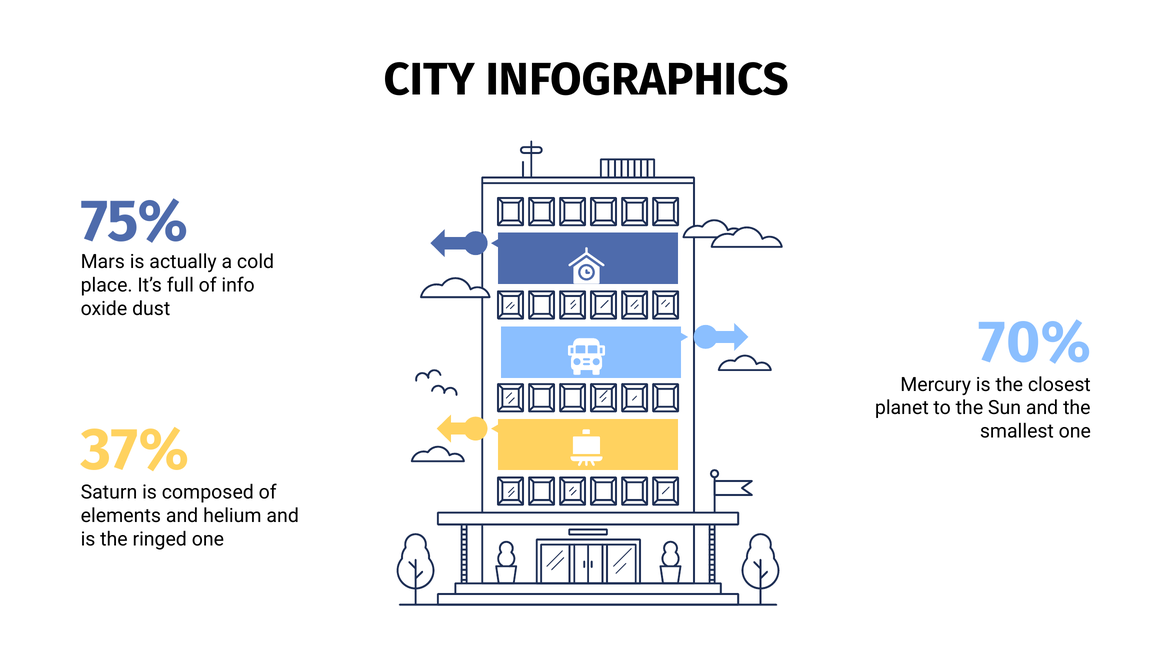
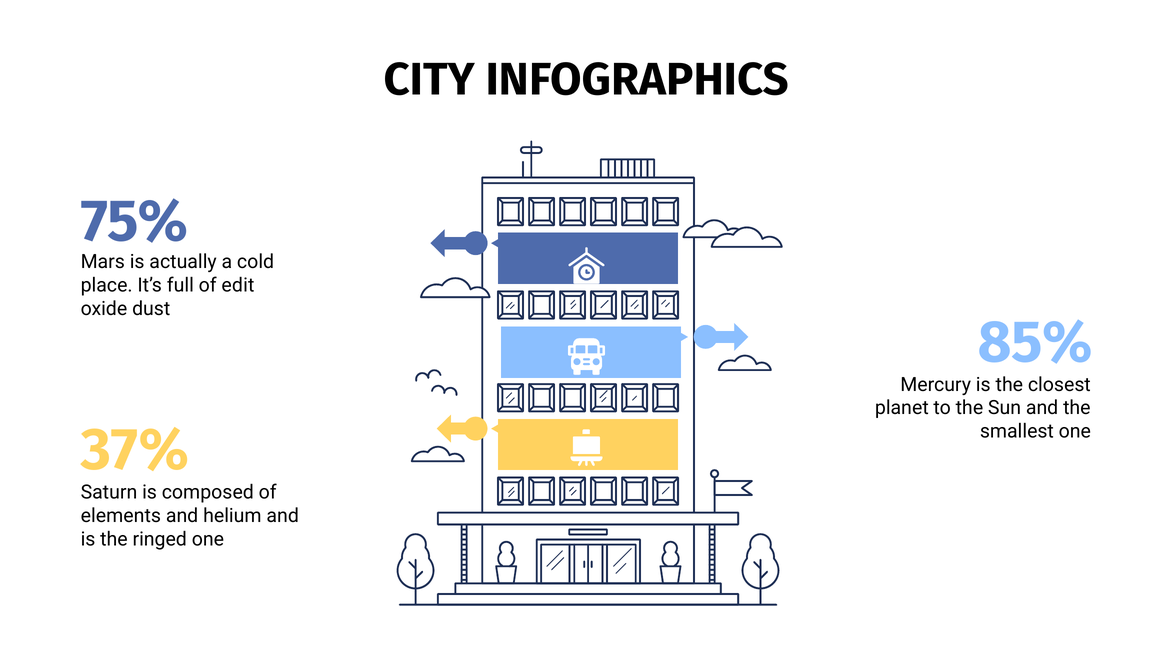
info: info -> edit
70%: 70% -> 85%
